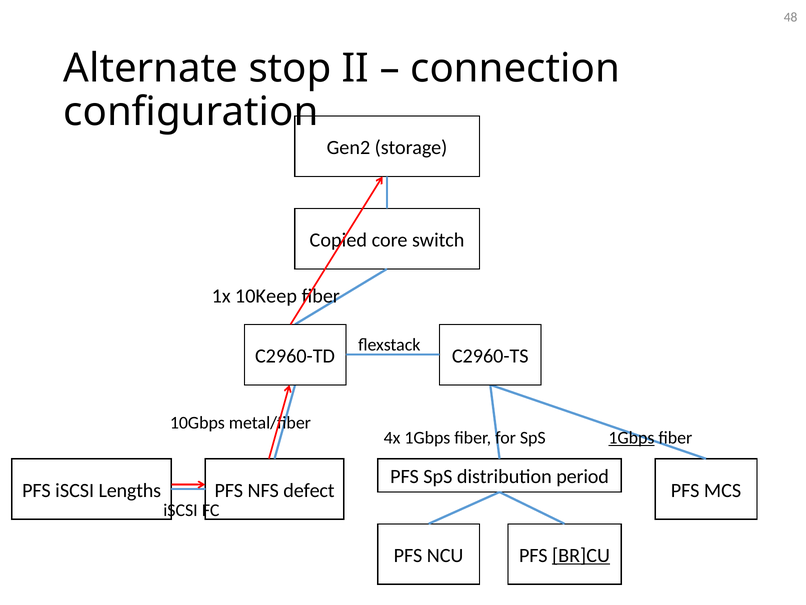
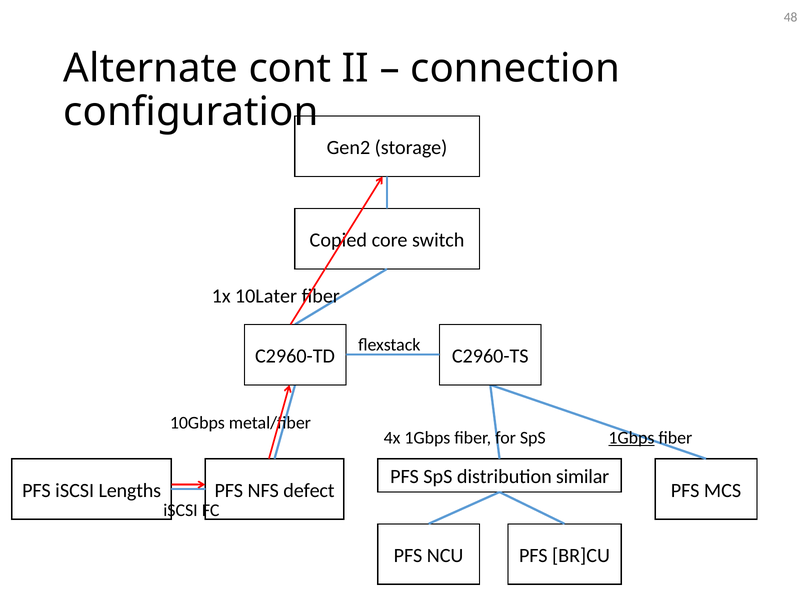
stop: stop -> cont
10Keep: 10Keep -> 10Later
period: period -> similar
BR]CU underline: present -> none
